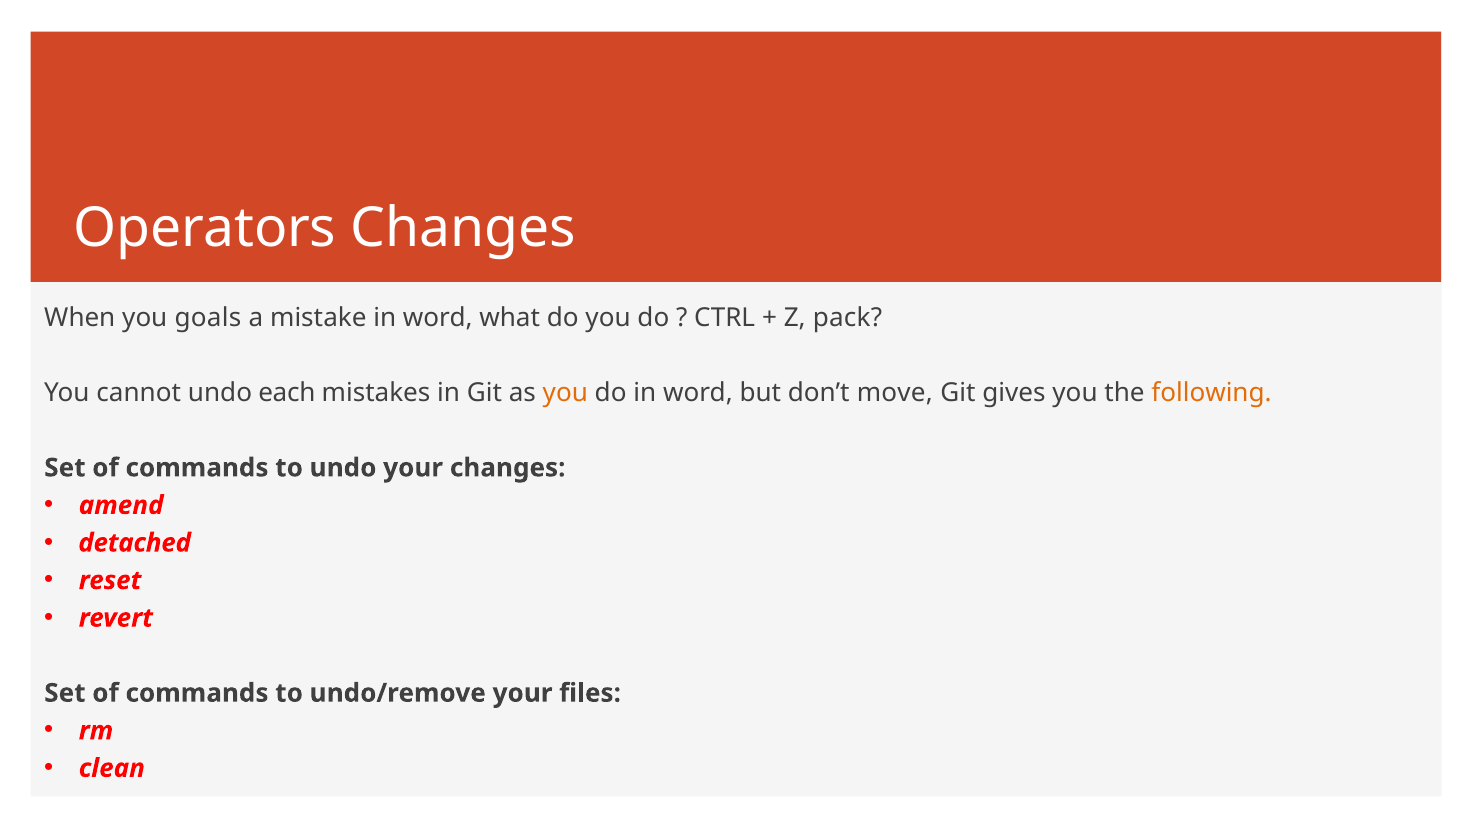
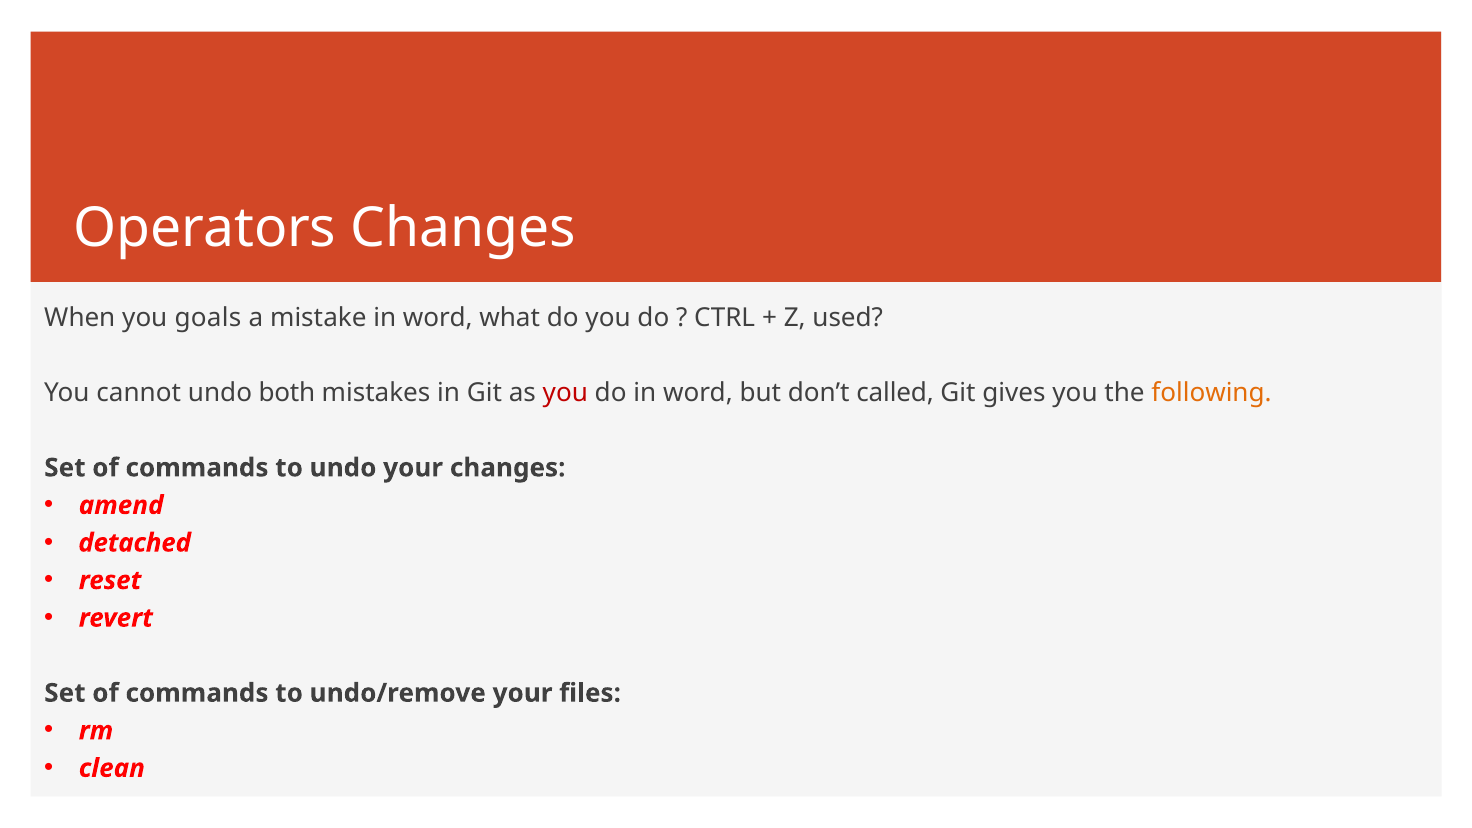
pack: pack -> used
each: each -> both
you at (565, 393) colour: orange -> red
move: move -> called
